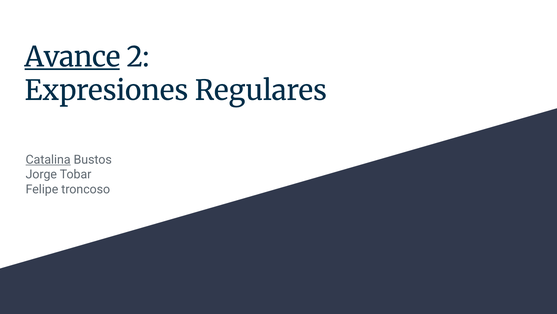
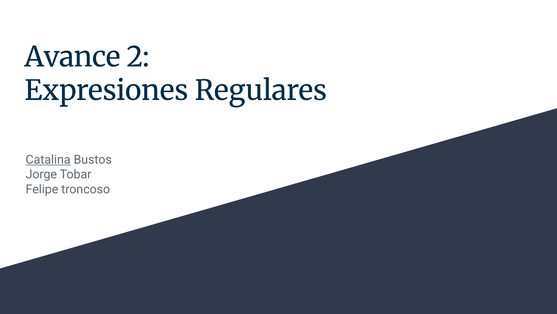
Avance underline: present -> none
